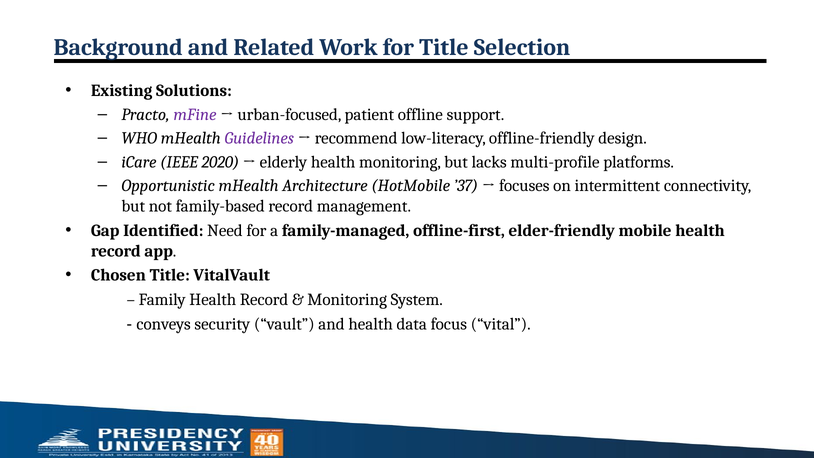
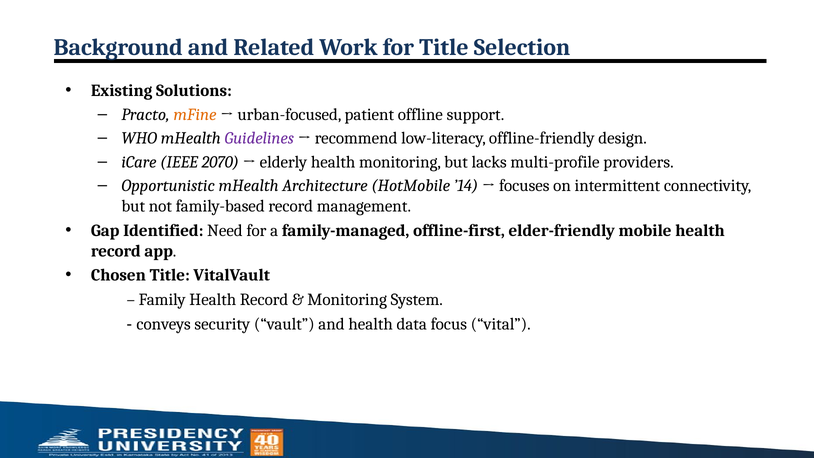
mFine colour: purple -> orange
2020: 2020 -> 2070
platforms: platforms -> providers
’37: ’37 -> ’14
